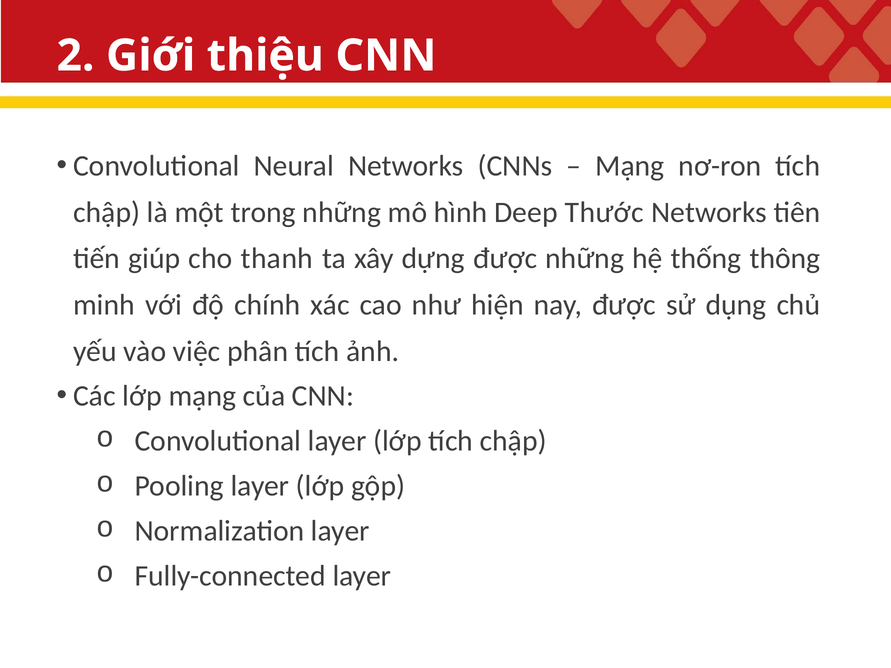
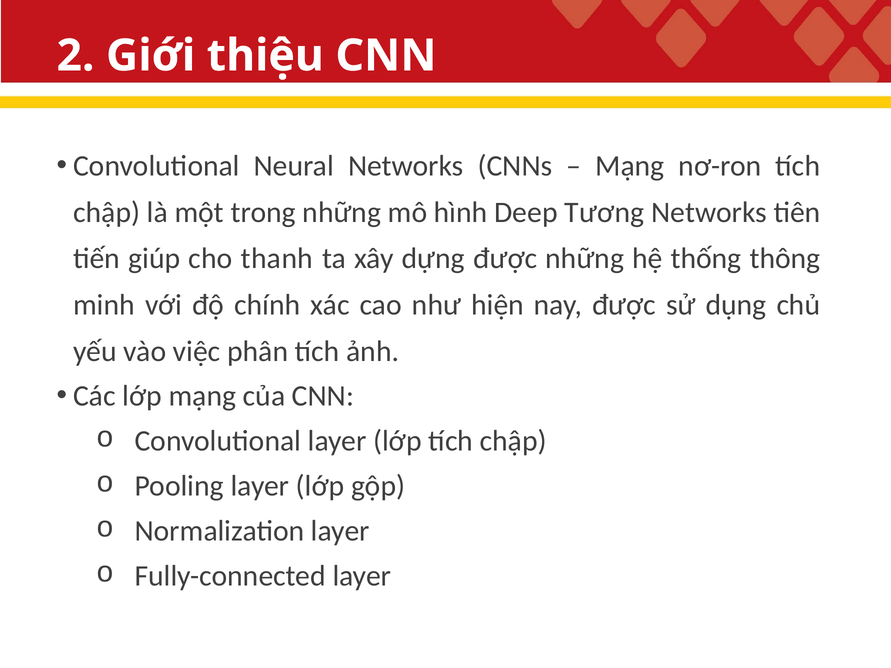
Thước: Thước -> Tương
